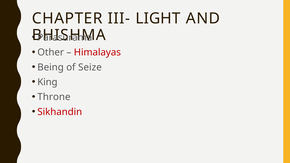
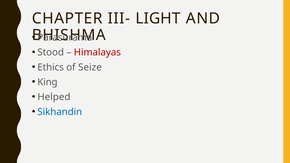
Other: Other -> Stood
Being: Being -> Ethics
Throne: Throne -> Helped
Sikhandin colour: red -> blue
